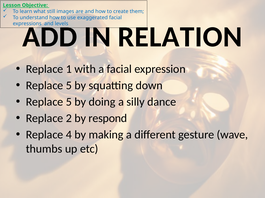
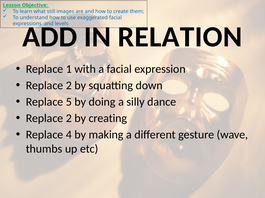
5 at (69, 86): 5 -> 2
respond: respond -> creating
